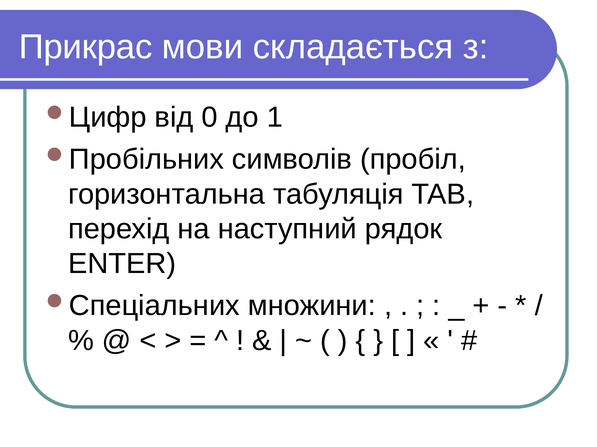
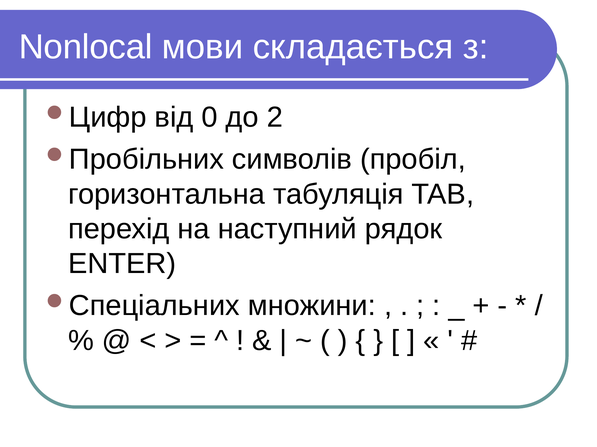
Прикрас: Прикрас -> Nonlocal
1: 1 -> 2
